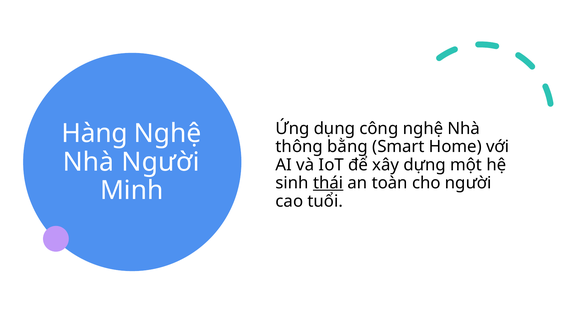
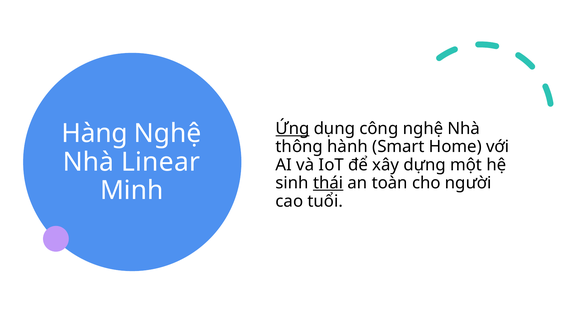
Ứng underline: none -> present
bằng: bằng -> hành
Nhà Người: Người -> Linear
